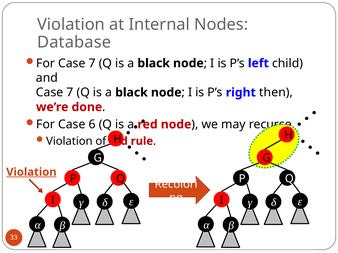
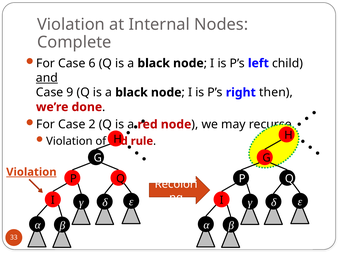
Database: Database -> Complete
For Case 7: 7 -> 6
and underline: none -> present
7 at (70, 93): 7 -> 9
6: 6 -> 2
